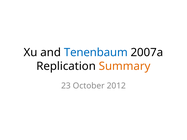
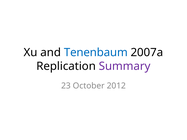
Summary colour: orange -> purple
